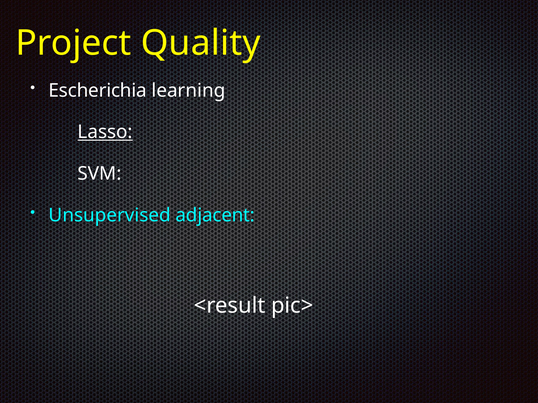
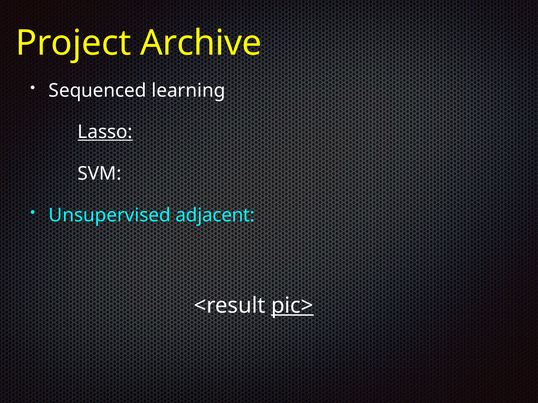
Quality: Quality -> Archive
Escherichia: Escherichia -> Sequenced
pic> underline: none -> present
